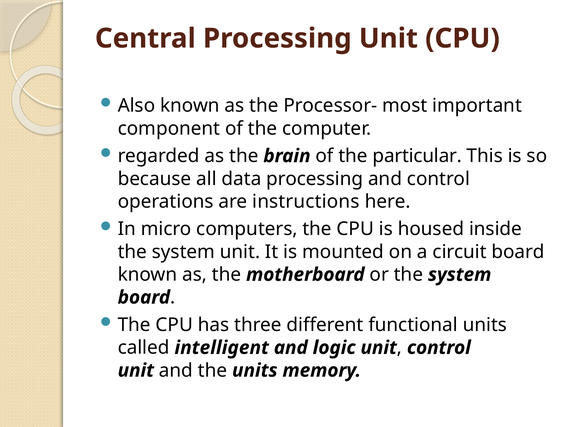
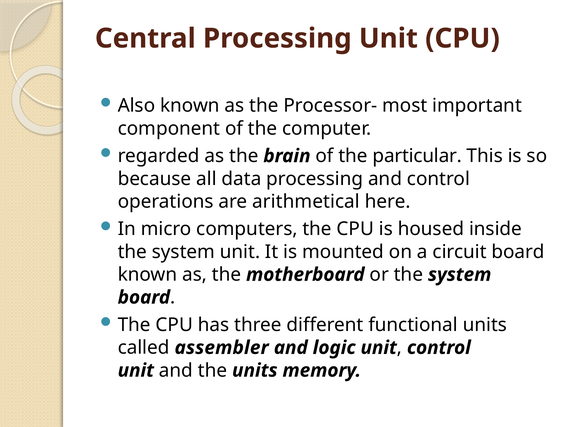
instructions: instructions -> arithmetical
intelligent: intelligent -> assembler
